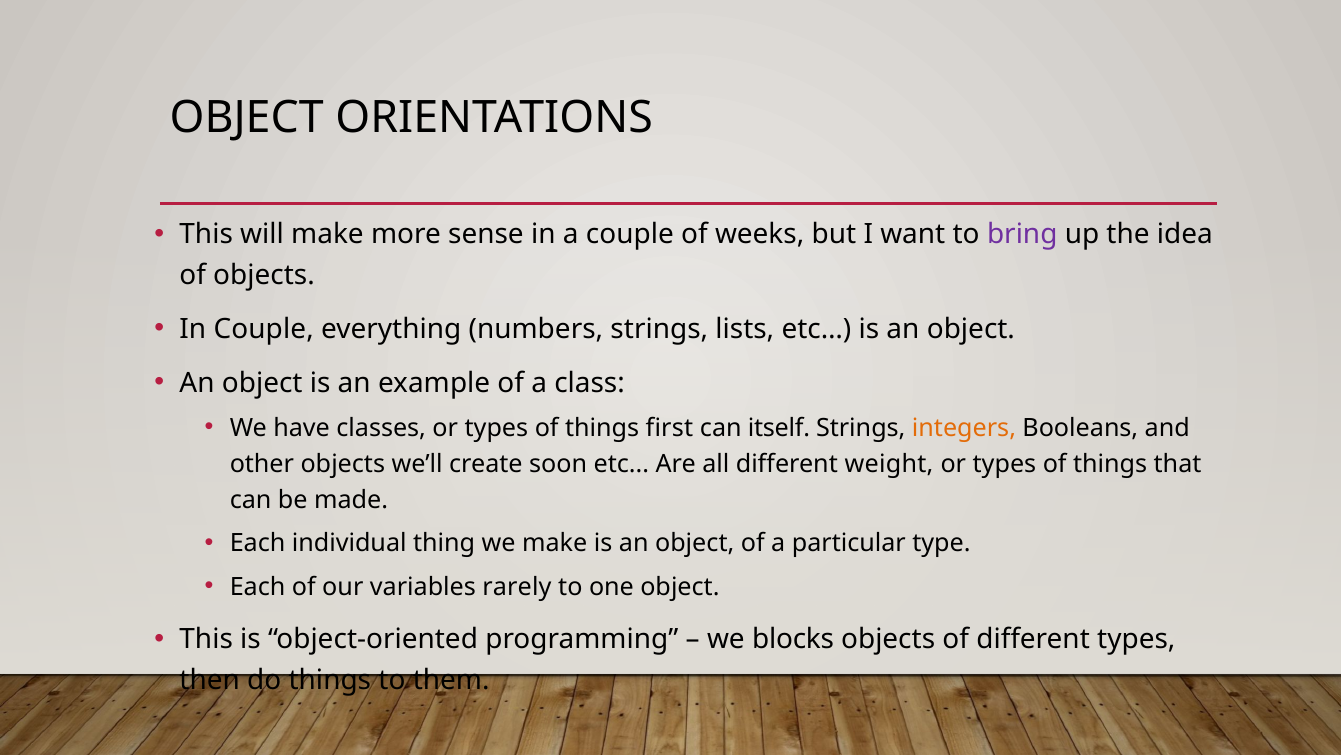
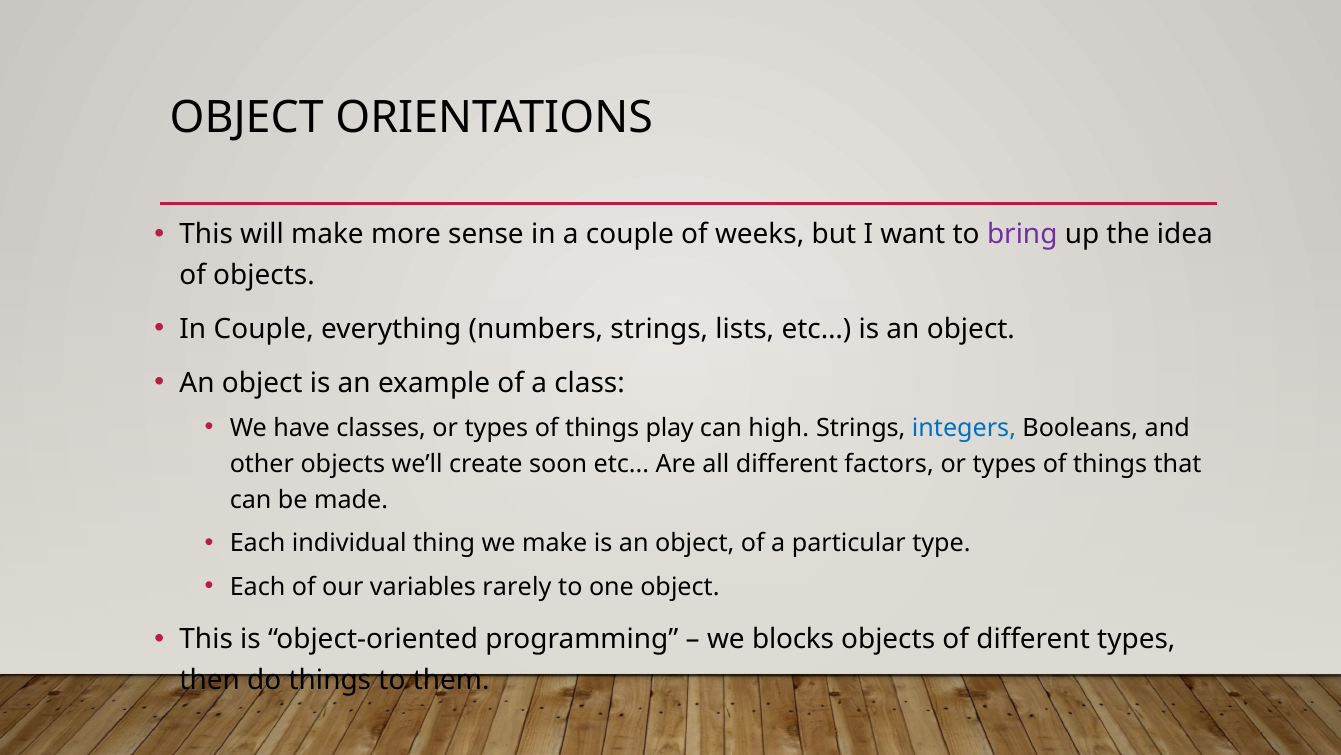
first: first -> play
itself: itself -> high
integers colour: orange -> blue
weight: weight -> factors
